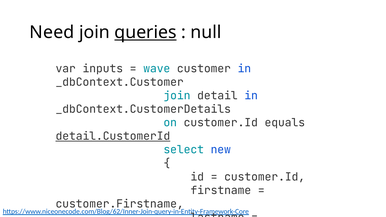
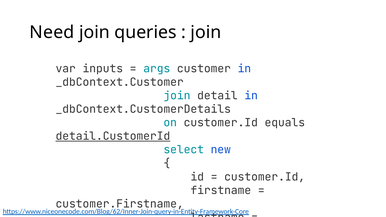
queries underline: present -> none
null at (206, 32): null -> join
wave: wave -> args
